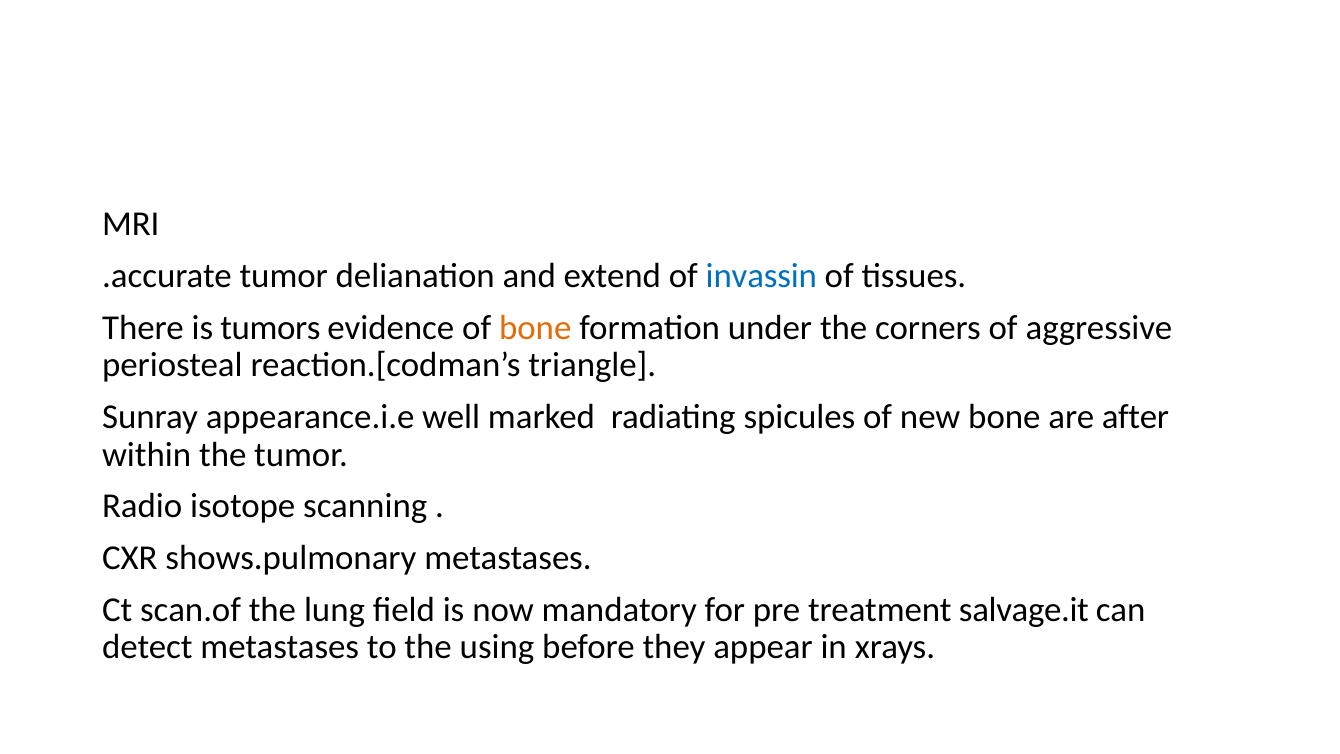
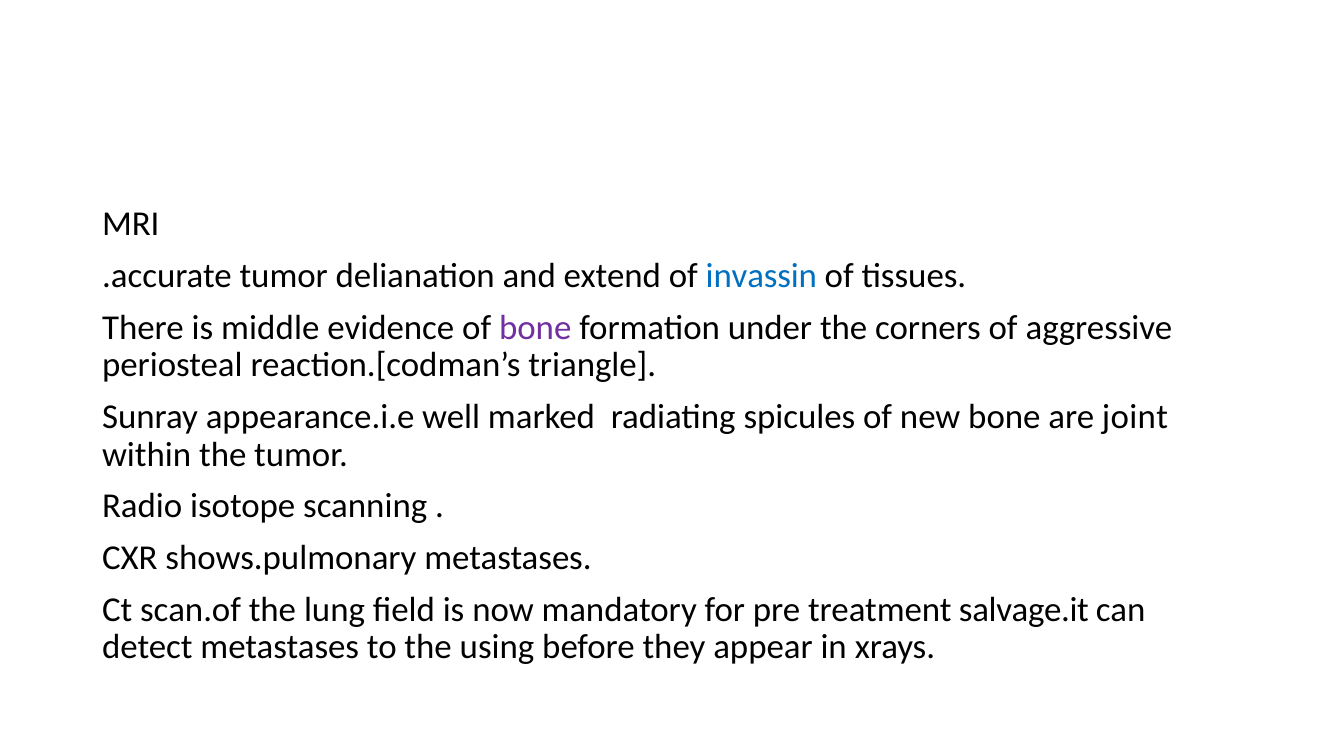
tumors: tumors -> middle
bone at (535, 328) colour: orange -> purple
after: after -> joint
